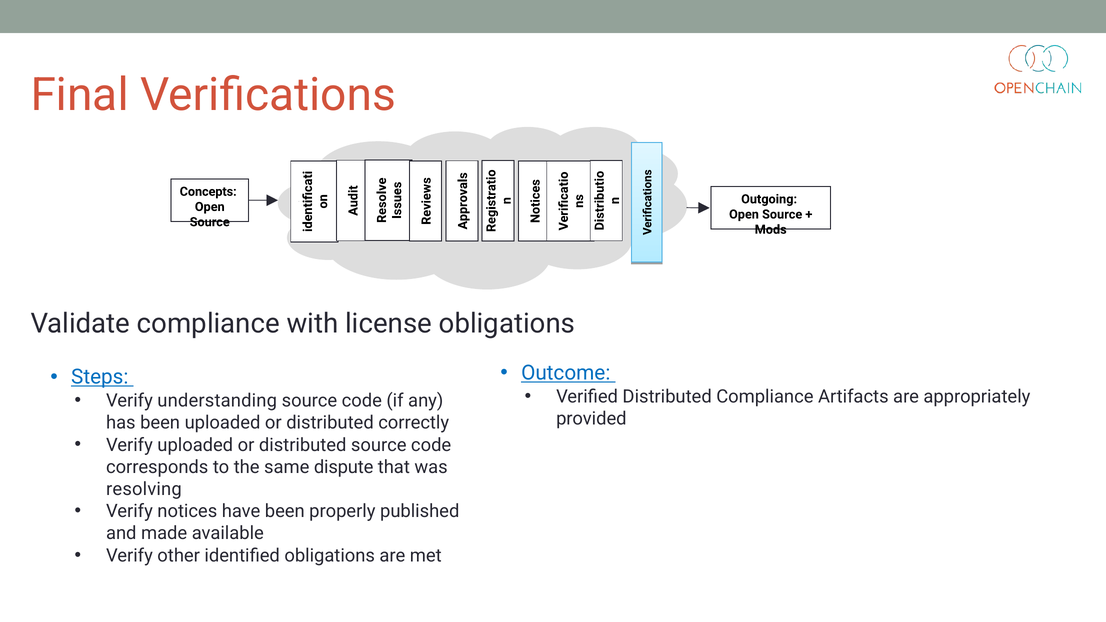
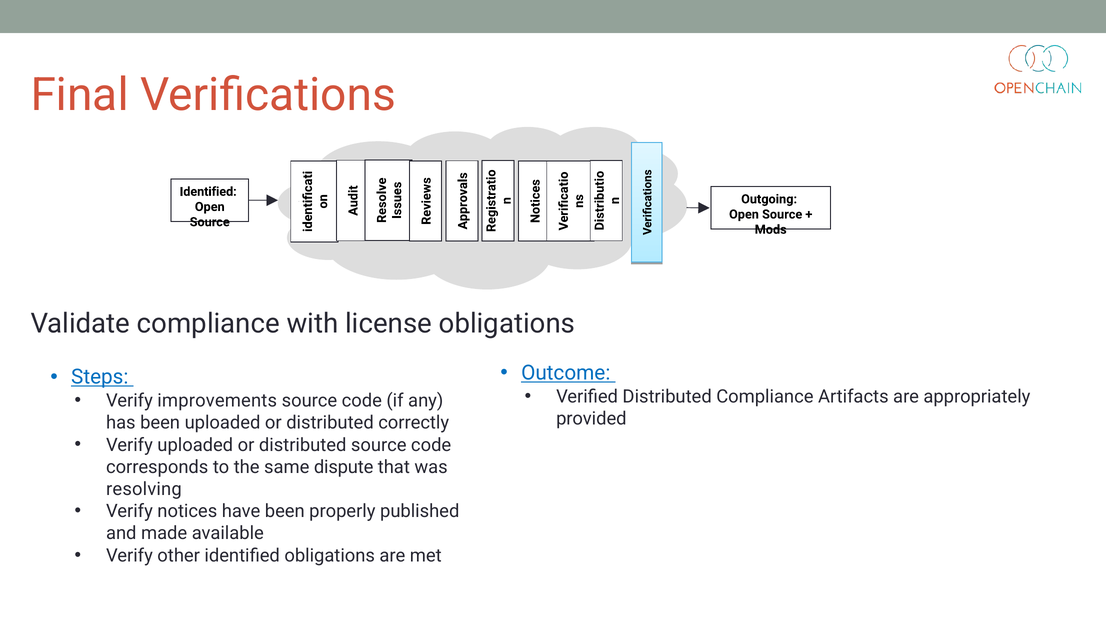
Concepts at (208, 192): Concepts -> Identified
understanding: understanding -> improvements
